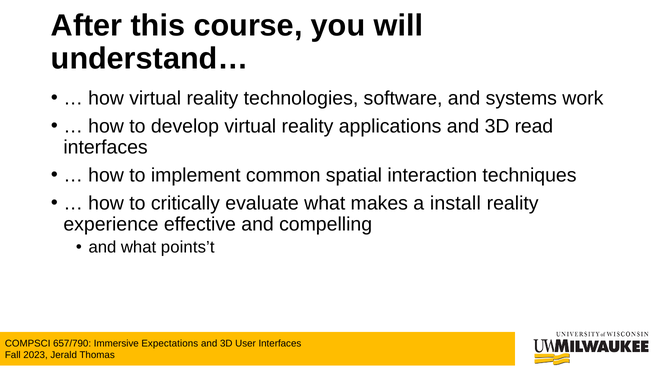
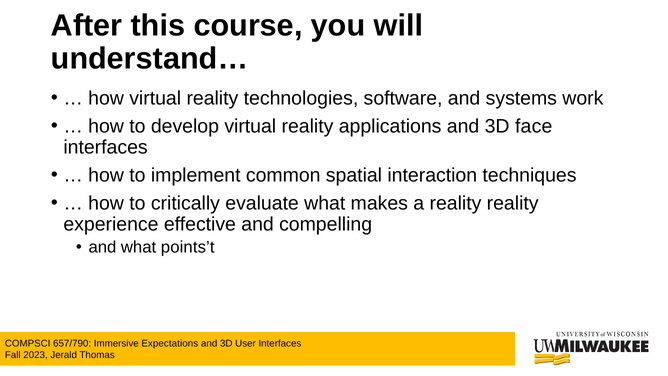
read: read -> face
a install: install -> reality
